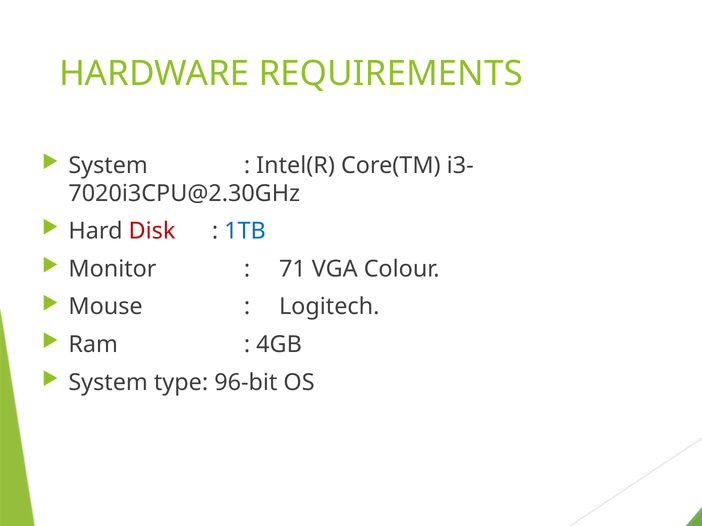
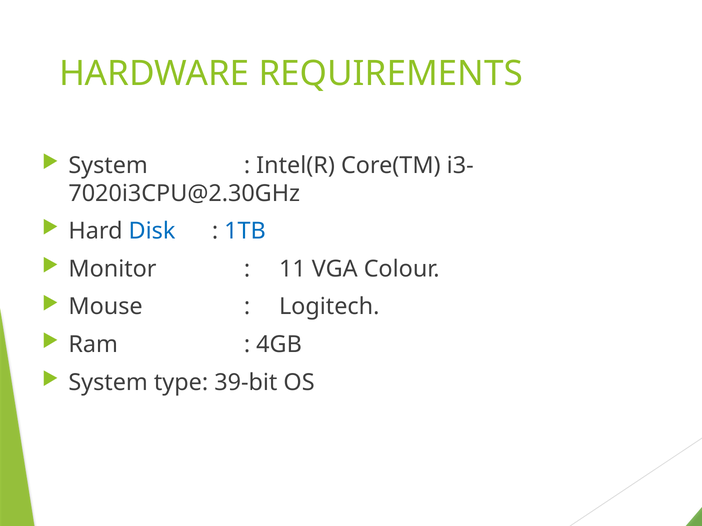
Disk colour: red -> blue
71: 71 -> 11
96-bit: 96-bit -> 39-bit
